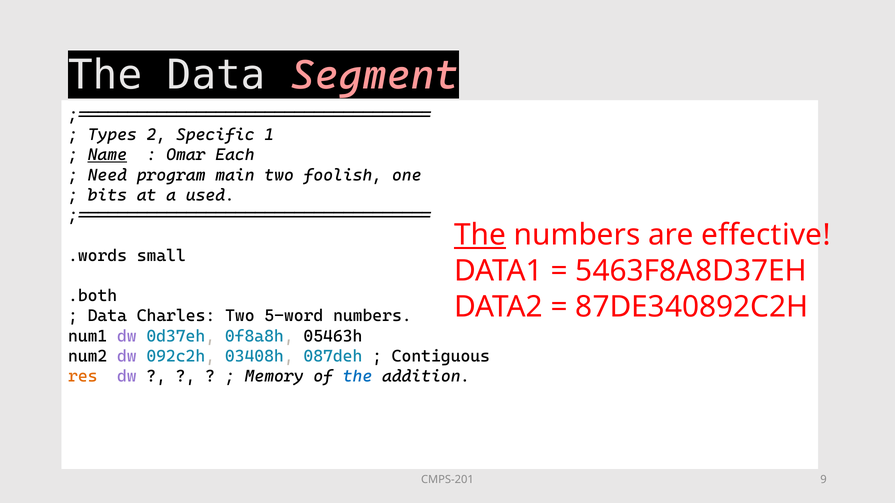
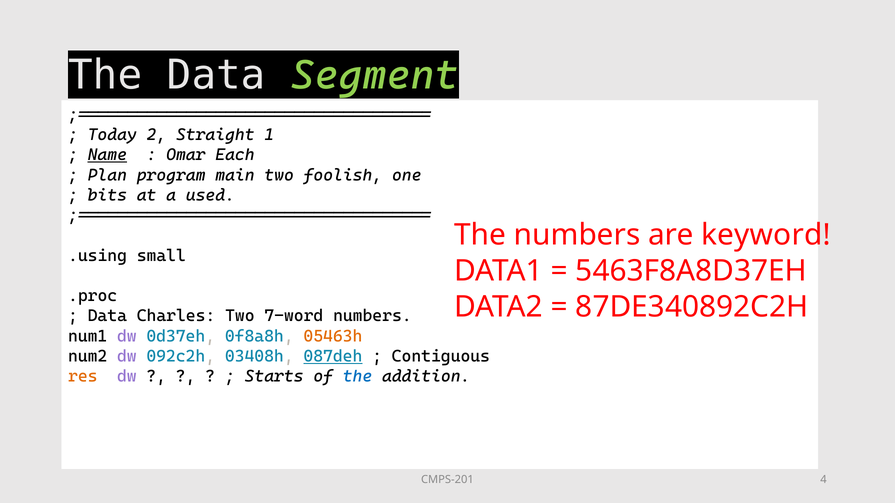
Segment colour: pink -> light green
Types: Types -> Today
Specific: Specific -> Straight
Need: Need -> Plan
The at (480, 235) underline: present -> none
effective: effective -> keyword
.words: .words -> .using
.both: .both -> .proc
5-word: 5-word -> 7-word
05463h colour: black -> orange
087deh underline: none -> present
Memory: Memory -> Starts
9: 9 -> 4
